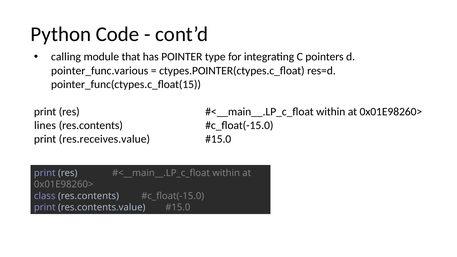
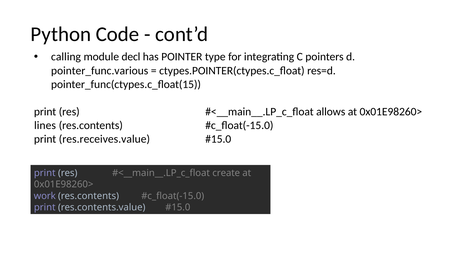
that: that -> decl
within at (331, 112): within -> allows
within at (226, 173): within -> create
class: class -> work
